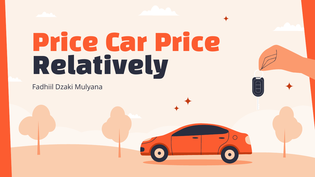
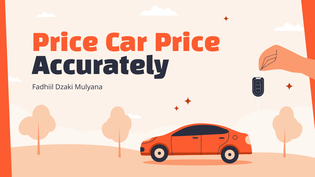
Relatively: Relatively -> Accurately
